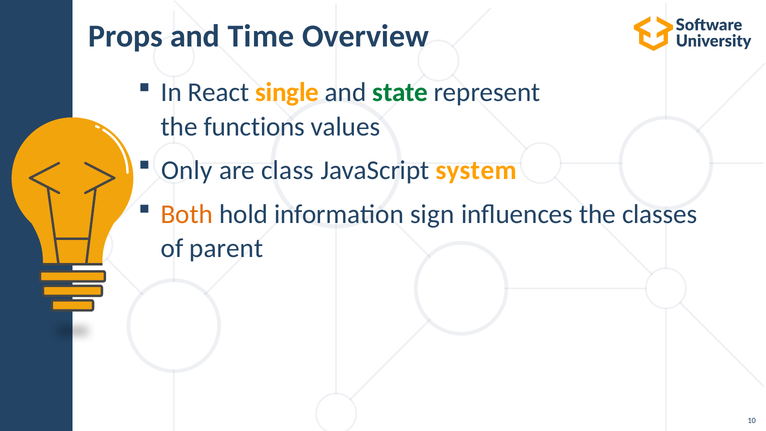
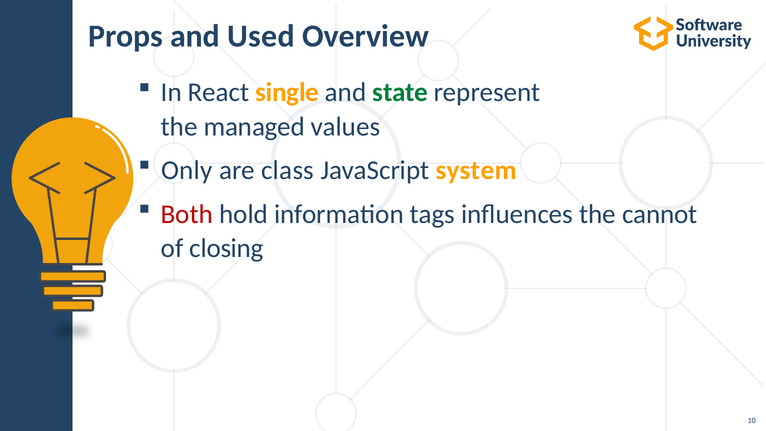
Time: Time -> Used
functions: functions -> managed
Both colour: orange -> red
sign: sign -> tags
classes: classes -> cannot
parent: parent -> closing
